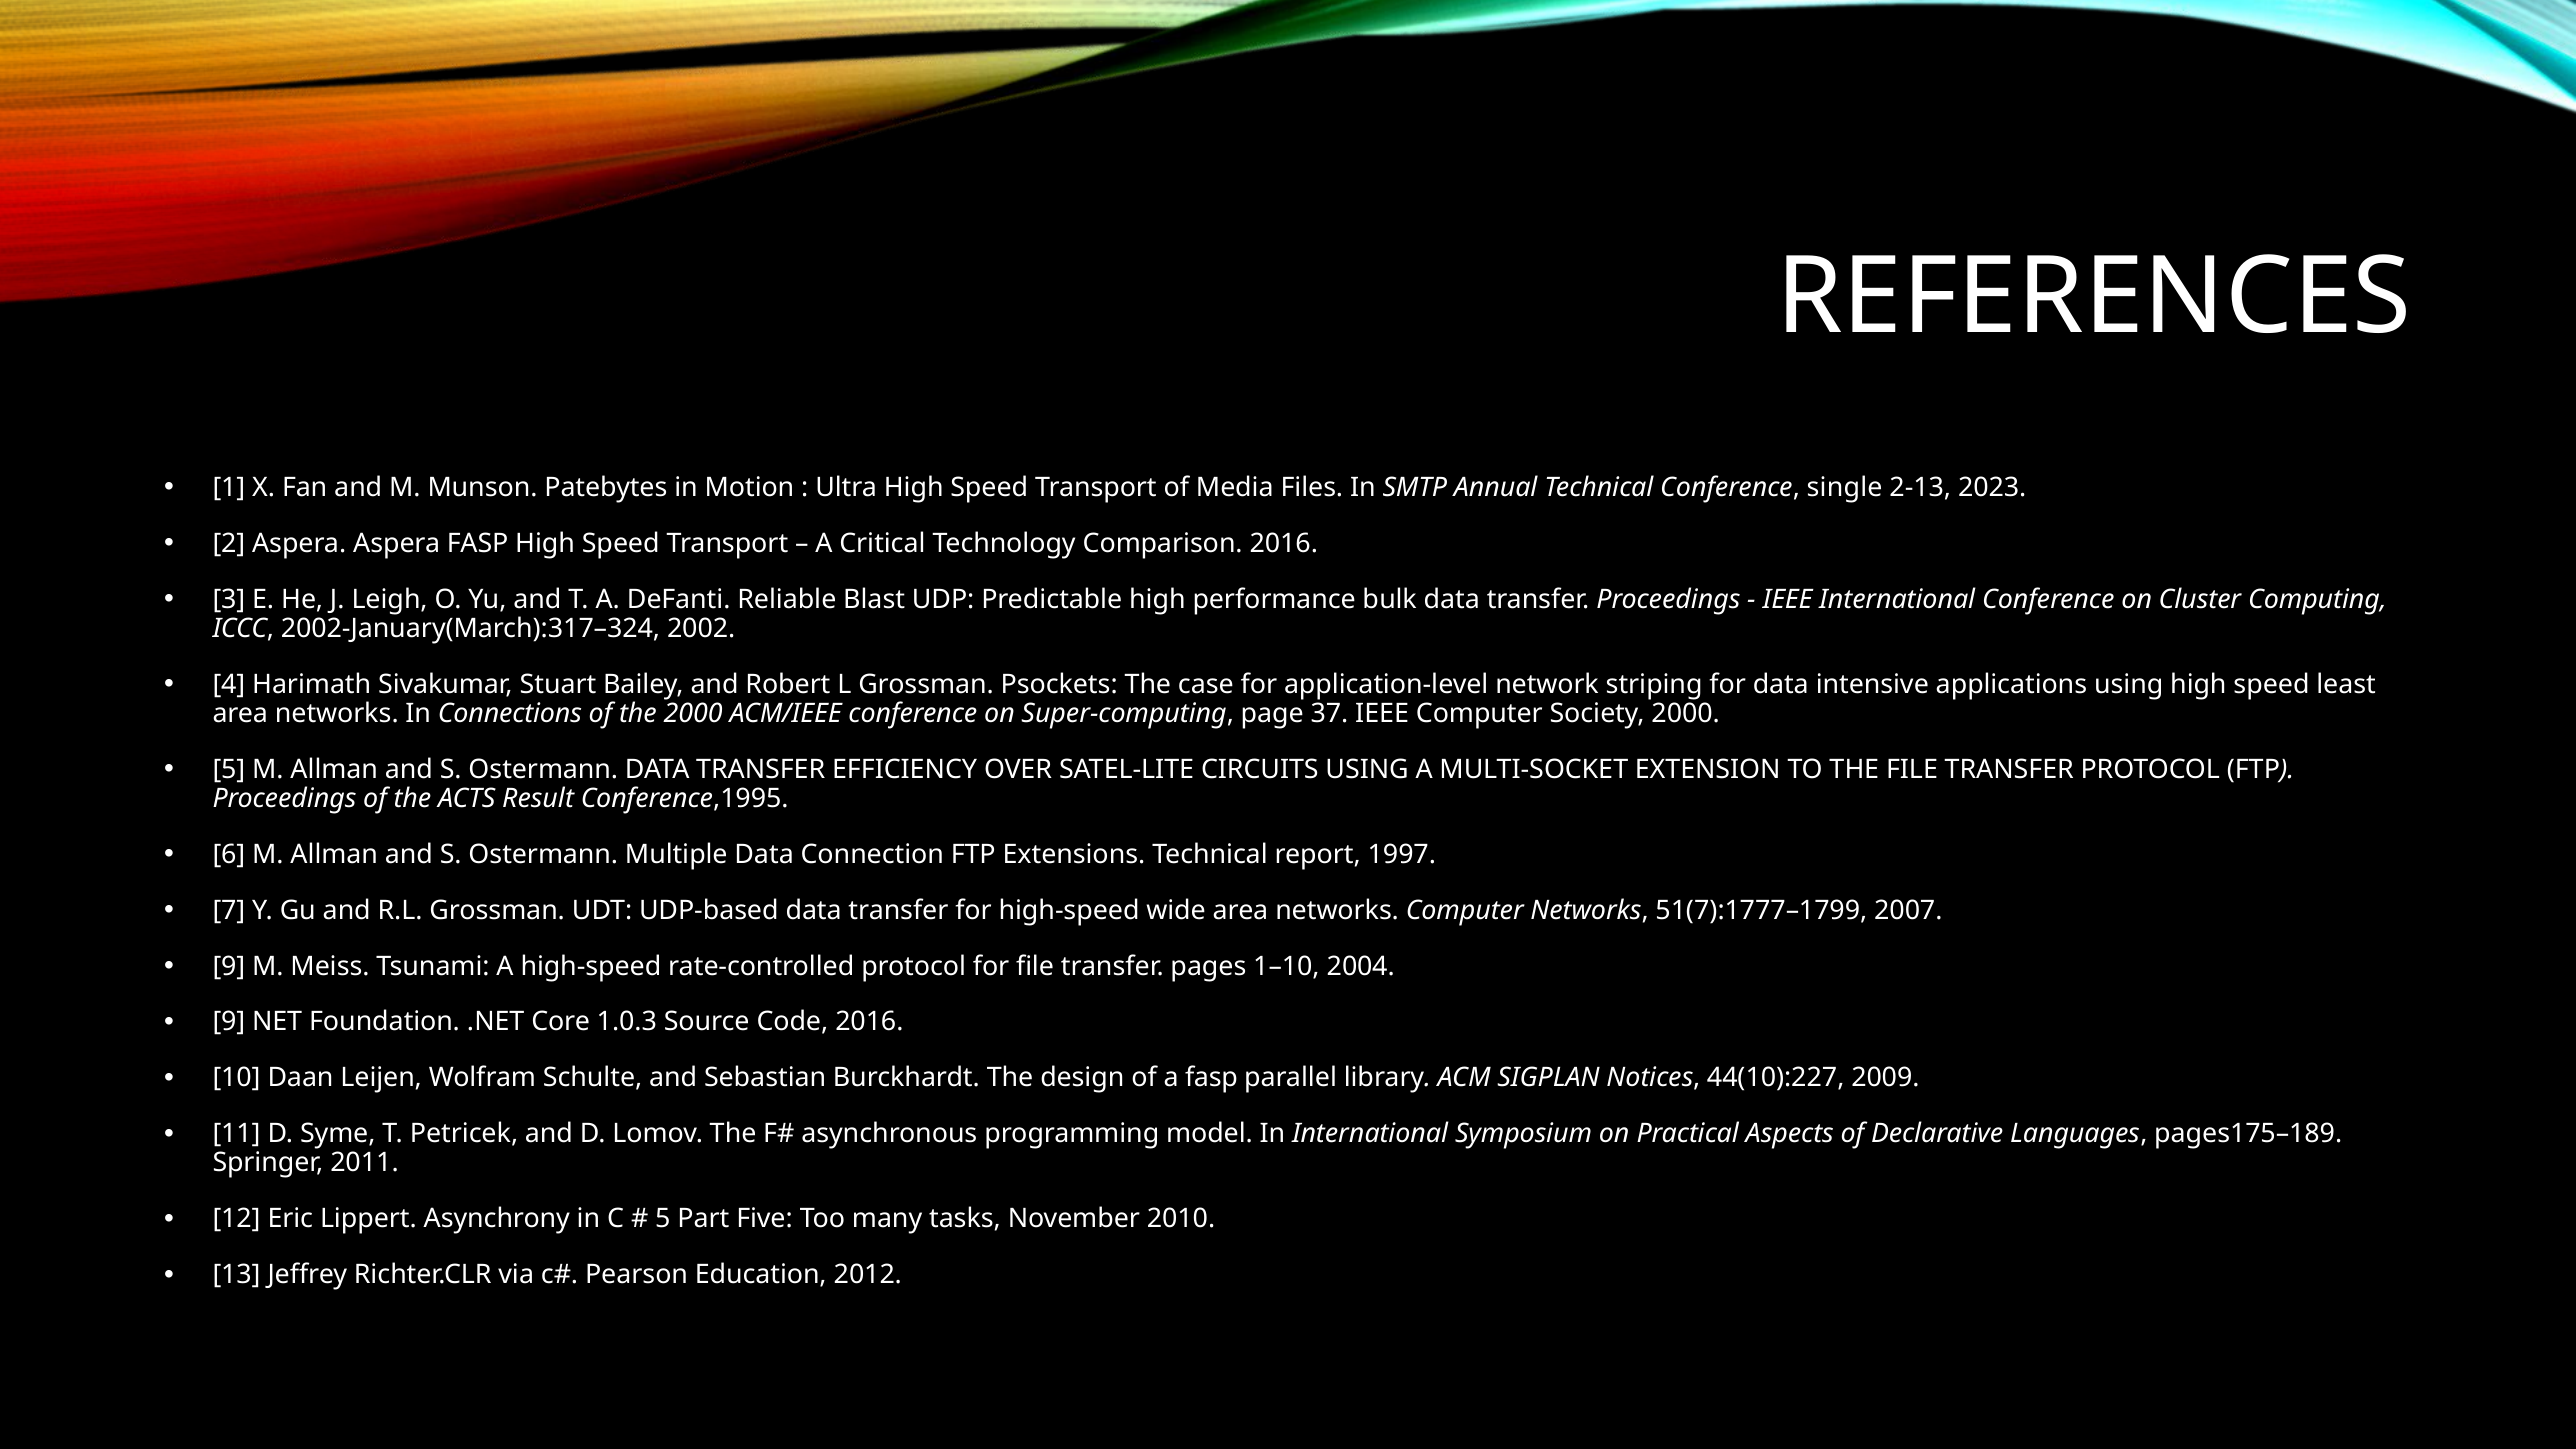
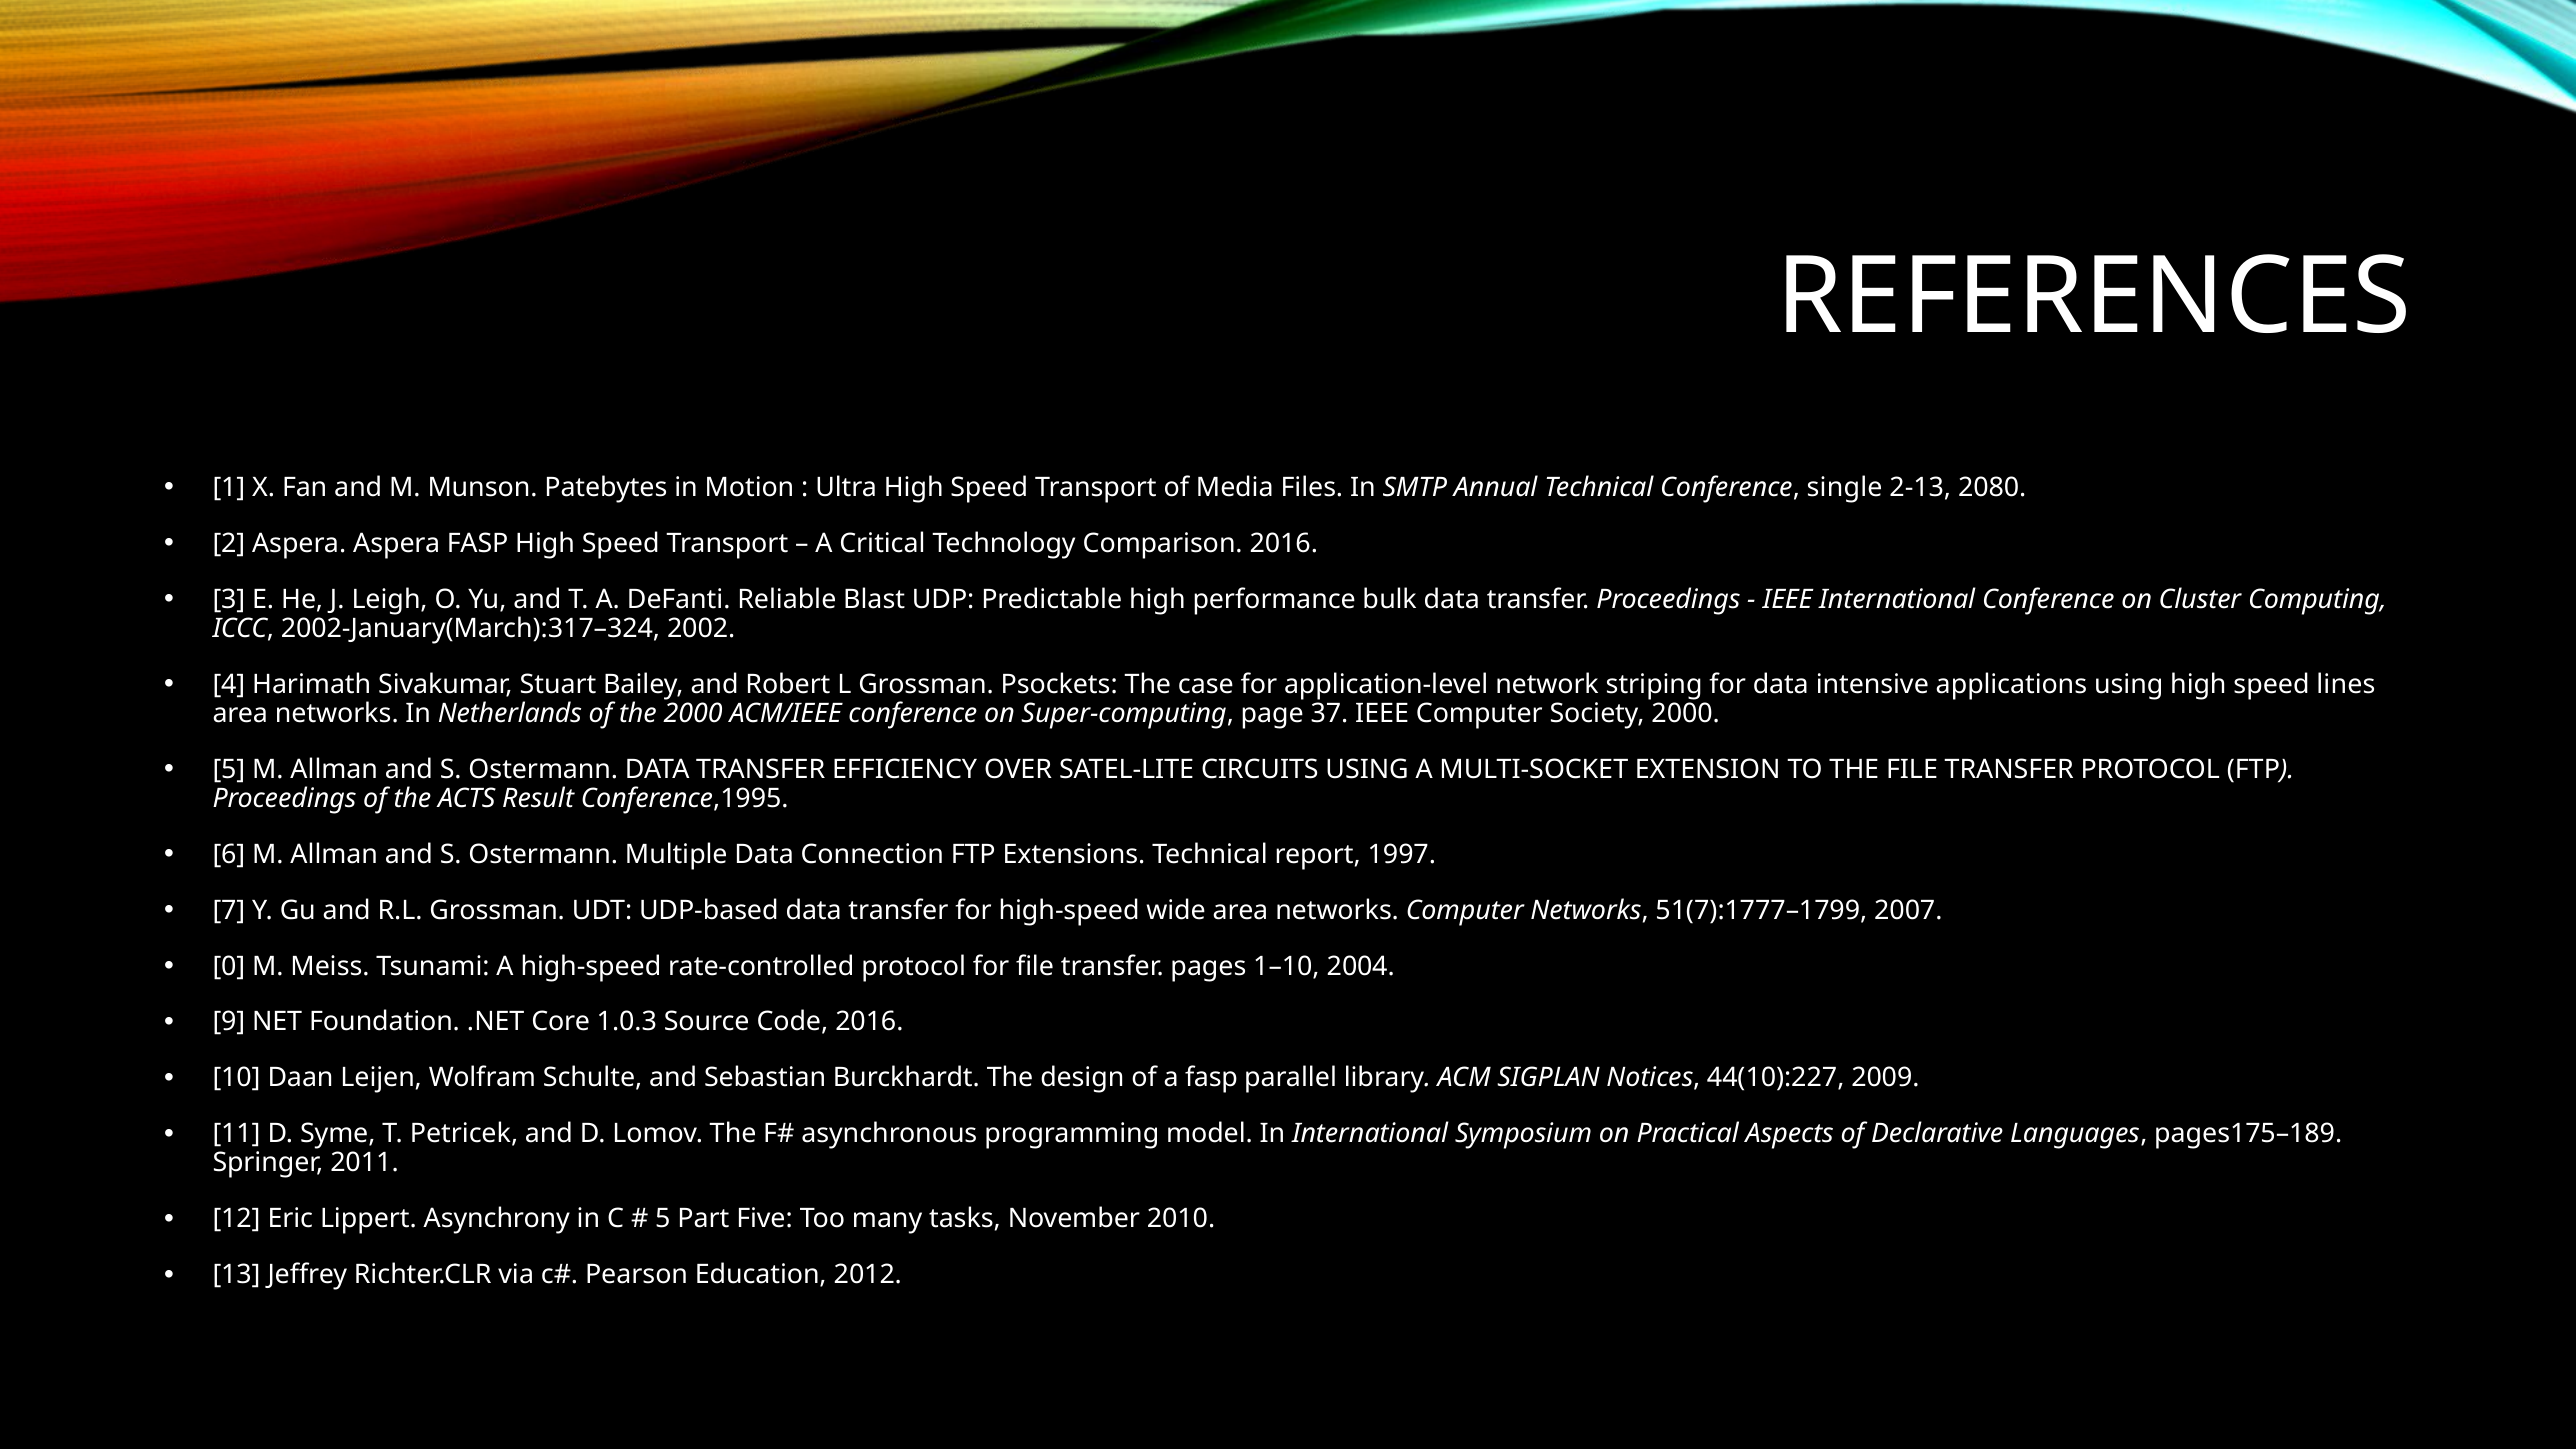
2023: 2023 -> 2080
least: least -> lines
Connections: Connections -> Netherlands
9 at (229, 966): 9 -> 0
